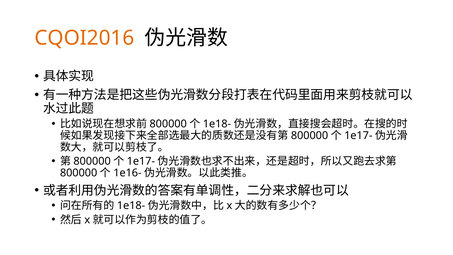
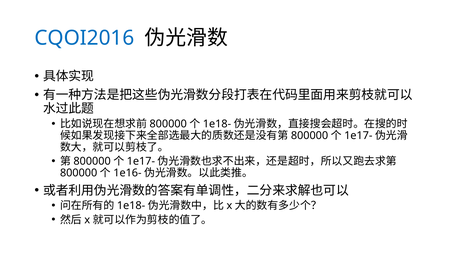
CQOI2016 colour: orange -> blue
